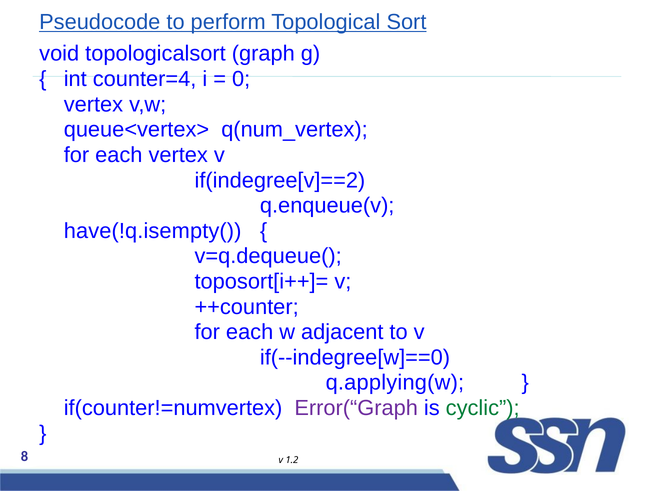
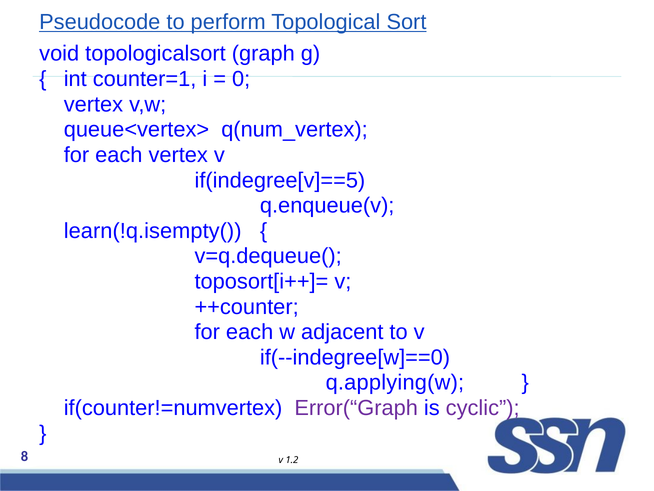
counter=4: counter=4 -> counter=1
if(indegree[v]==2: if(indegree[v]==2 -> if(indegree[v]==5
have(!q.isempty(: have(!q.isempty( -> learn(!q.isempty(
cyclic colour: green -> purple
